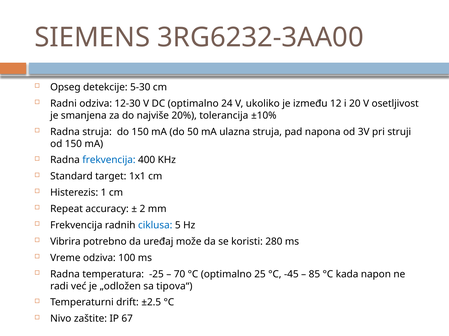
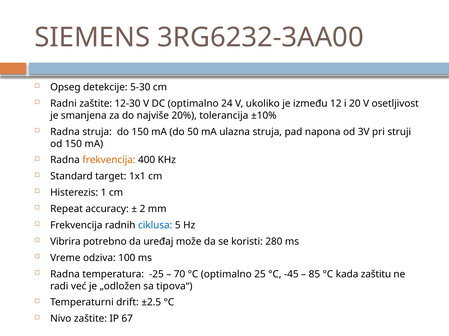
Radni odziva: odziva -> zaštite
frekvencija at (109, 160) colour: blue -> orange
napon: napon -> zaštitu
